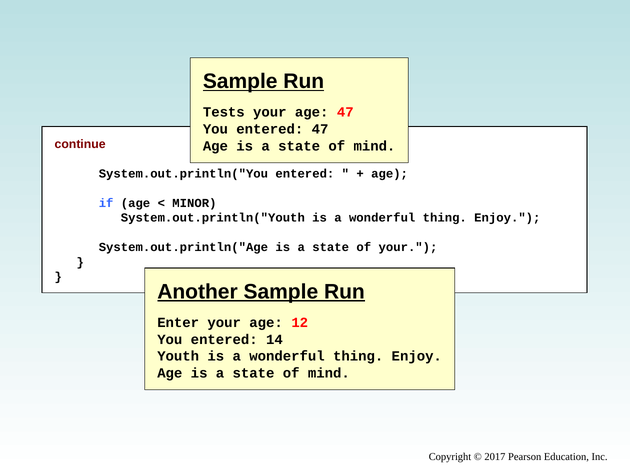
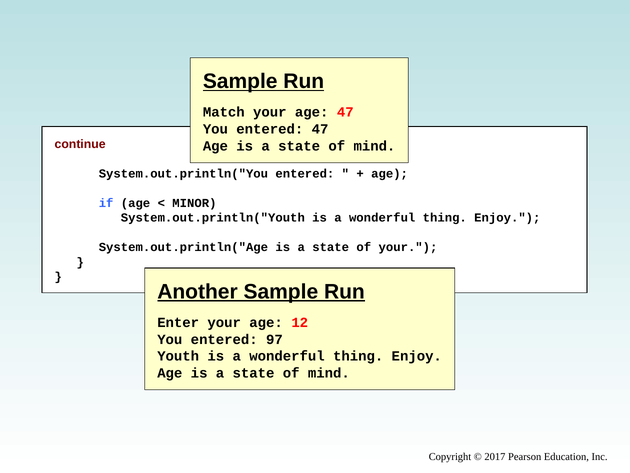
Tests: Tests -> Match
14: 14 -> 97
